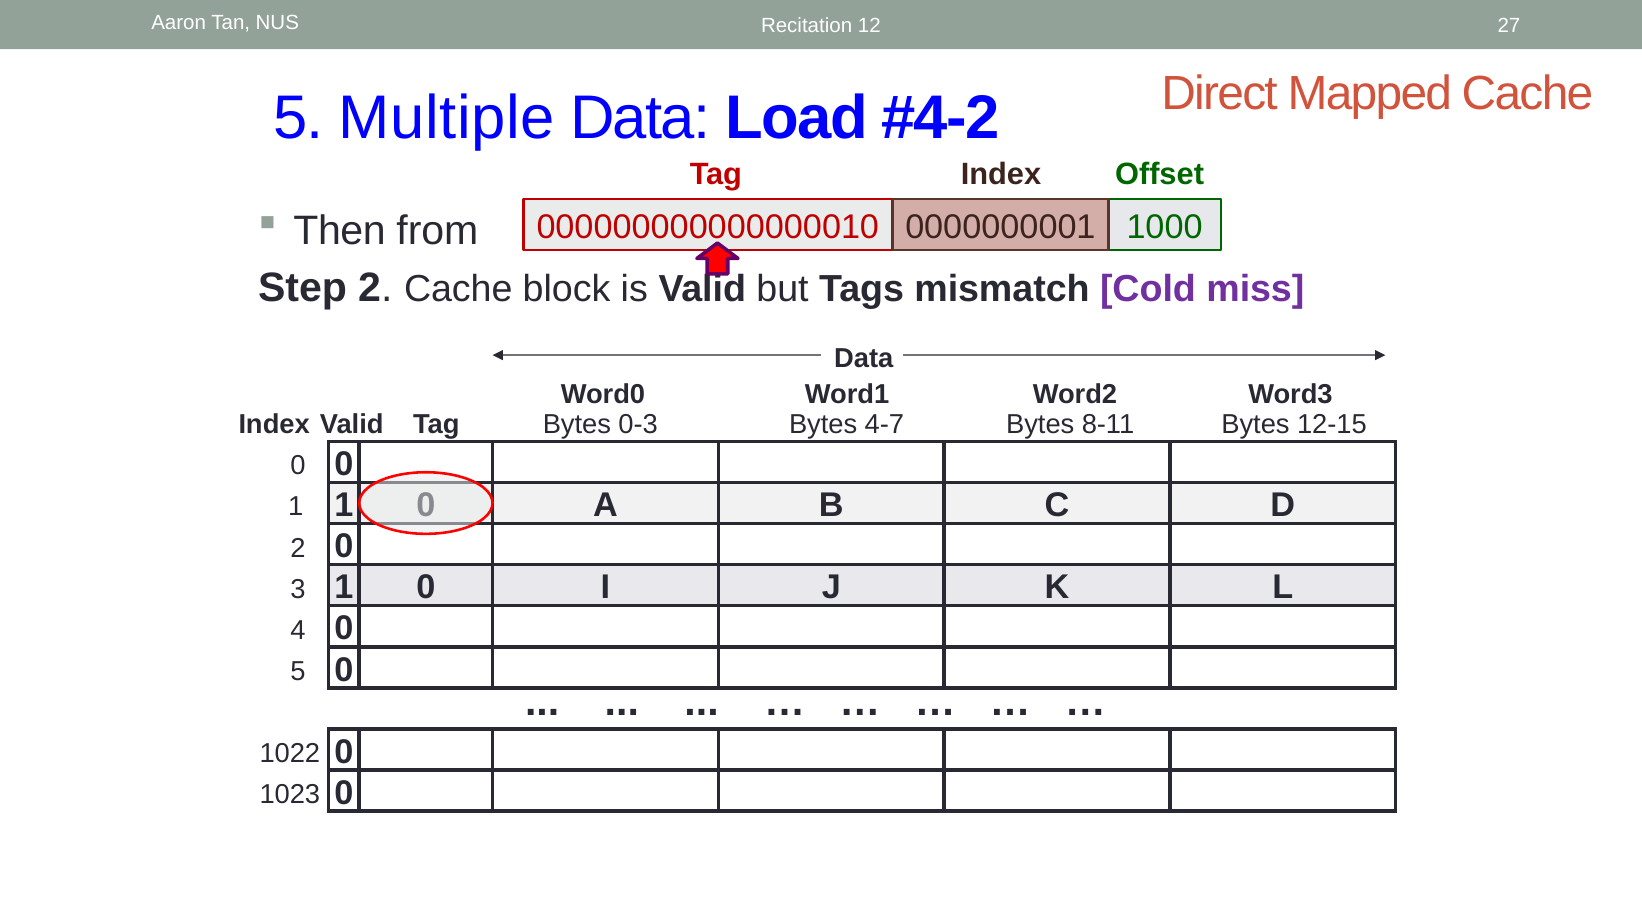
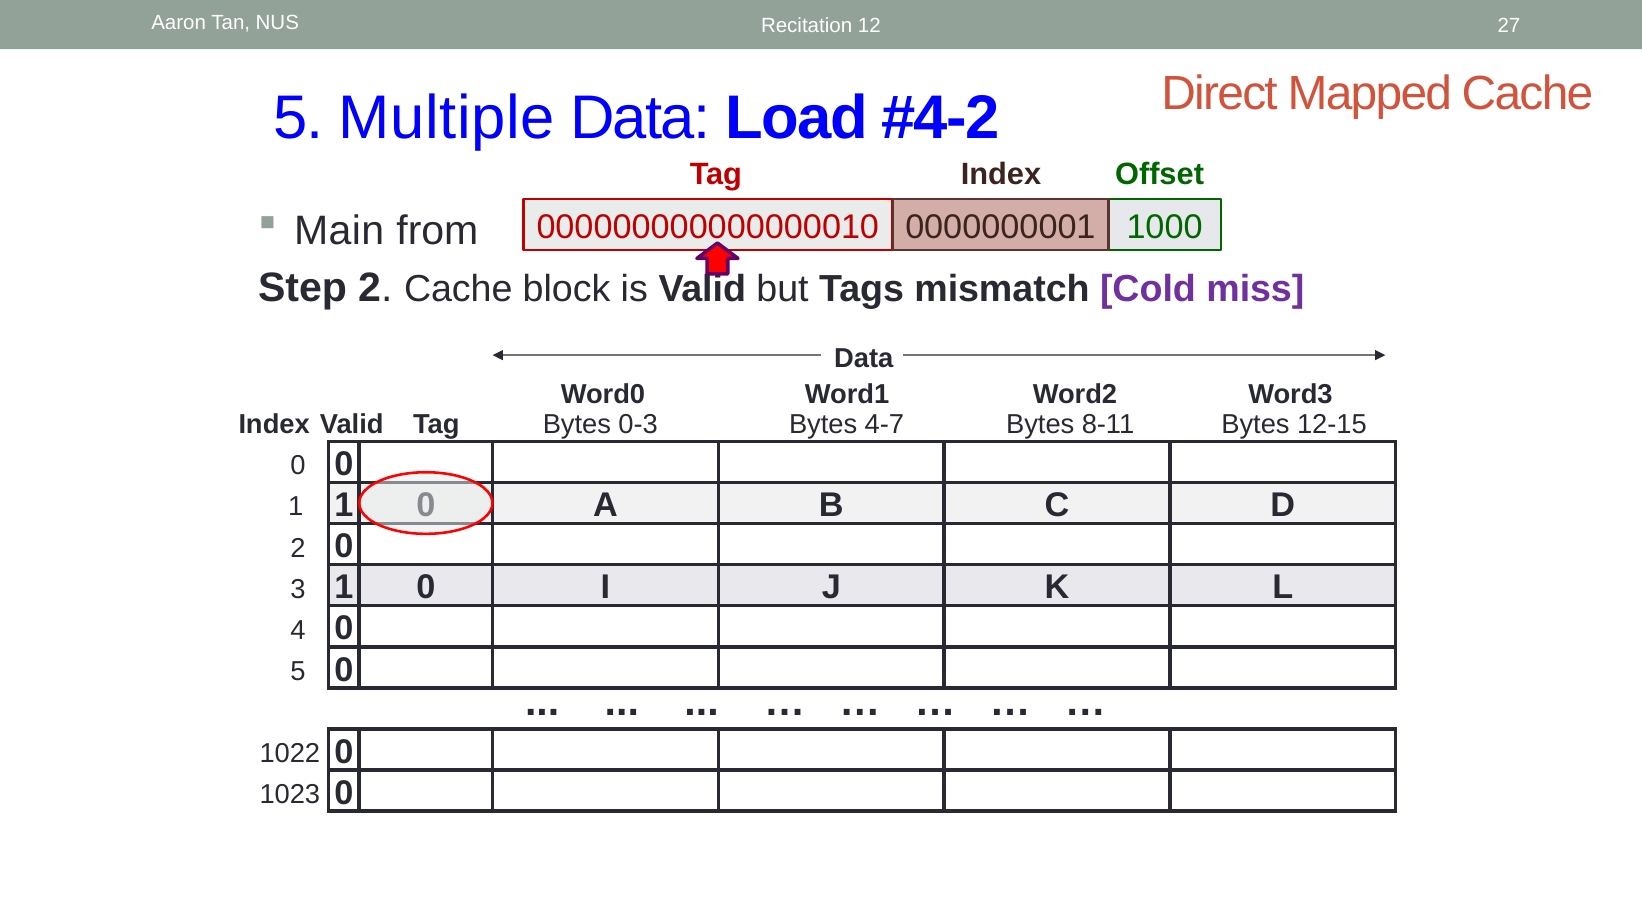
Then: Then -> Main
